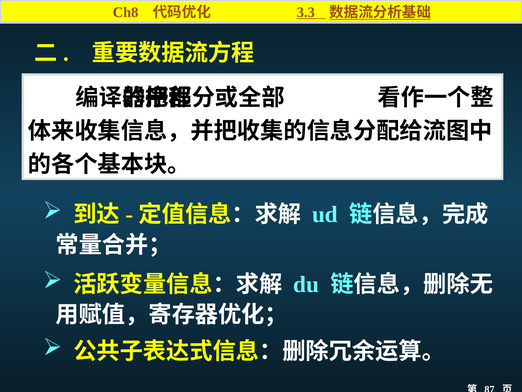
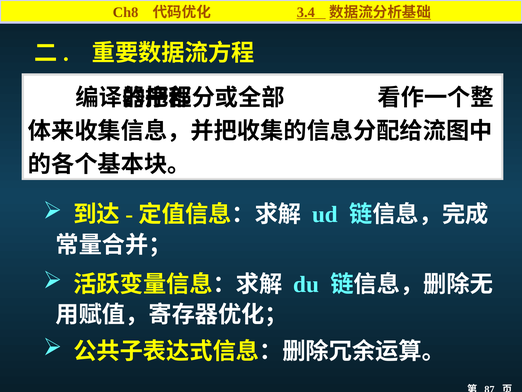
3.3: 3.3 -> 3.4
